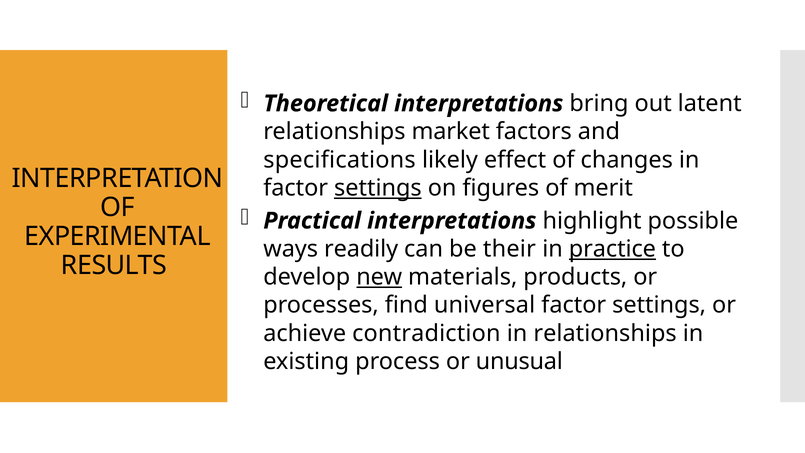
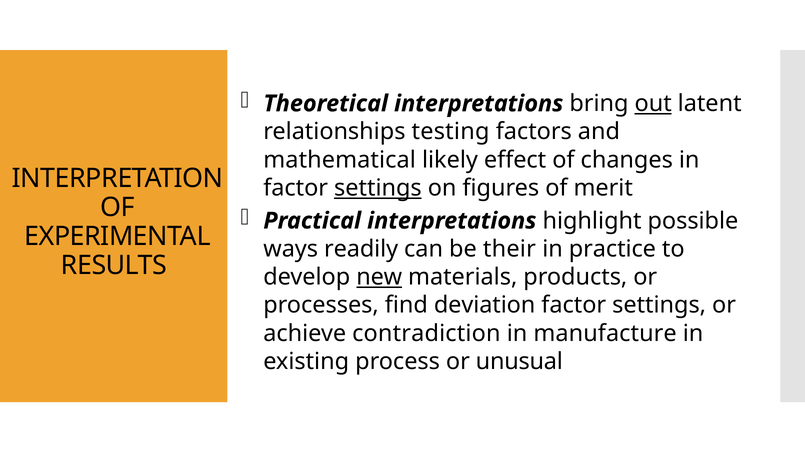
out underline: none -> present
market: market -> testing
specifications: specifications -> mathematical
practice underline: present -> none
universal: universal -> deviation
in relationships: relationships -> manufacture
